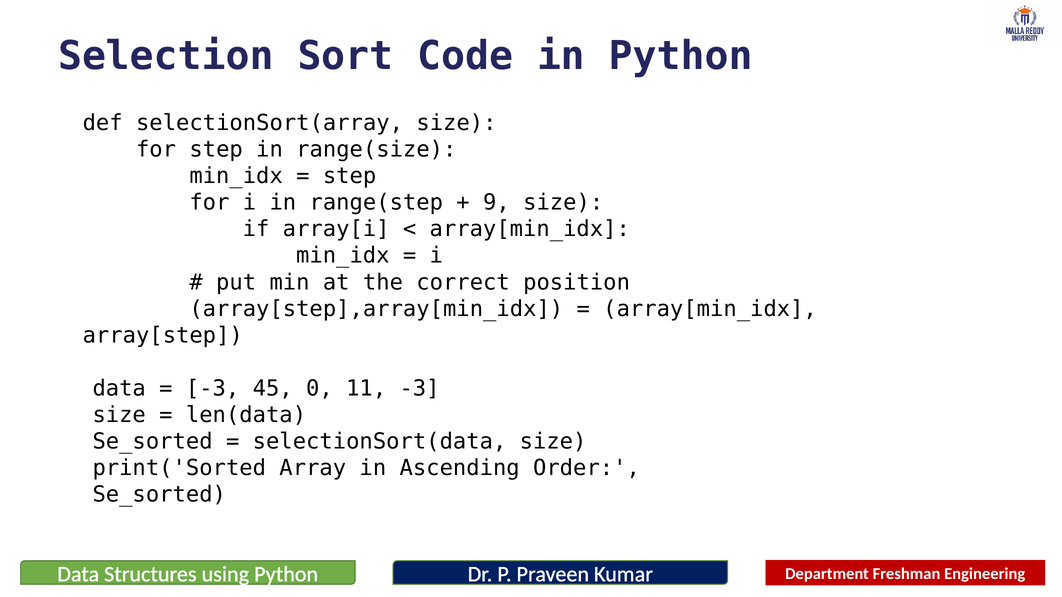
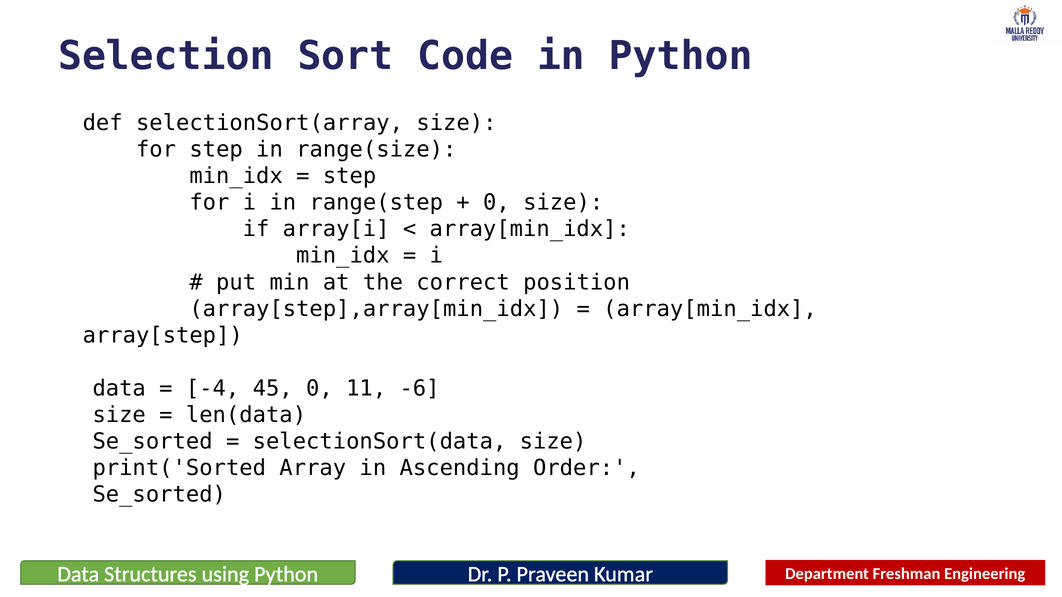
9 at (496, 203): 9 -> 0
-3 at (213, 389): -3 -> -4
11 -3: -3 -> -6
